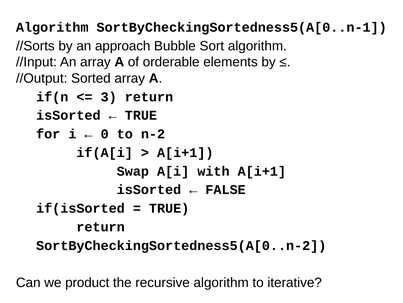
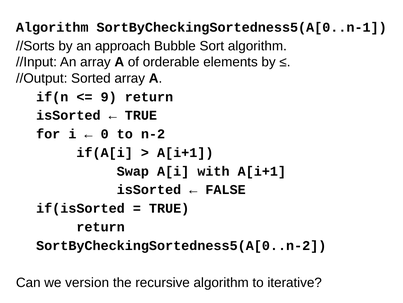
3: 3 -> 9
product: product -> version
